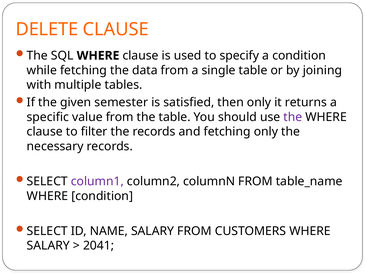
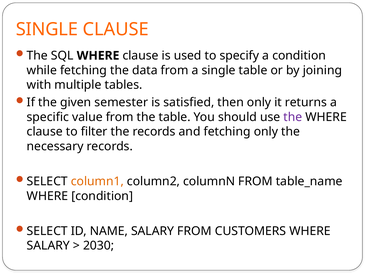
DELETE at (47, 29): DELETE -> SINGLE
column1 colour: purple -> orange
2041: 2041 -> 2030
